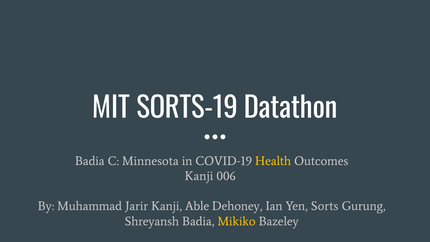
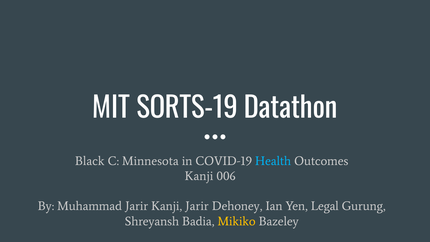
Badia at (90, 161): Badia -> Black
Health colour: yellow -> light blue
Kanji Able: Able -> Jarir
Sorts: Sorts -> Legal
